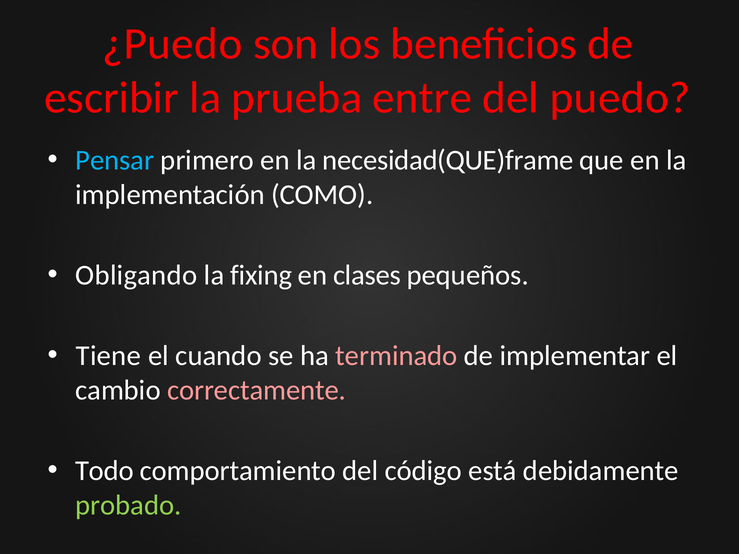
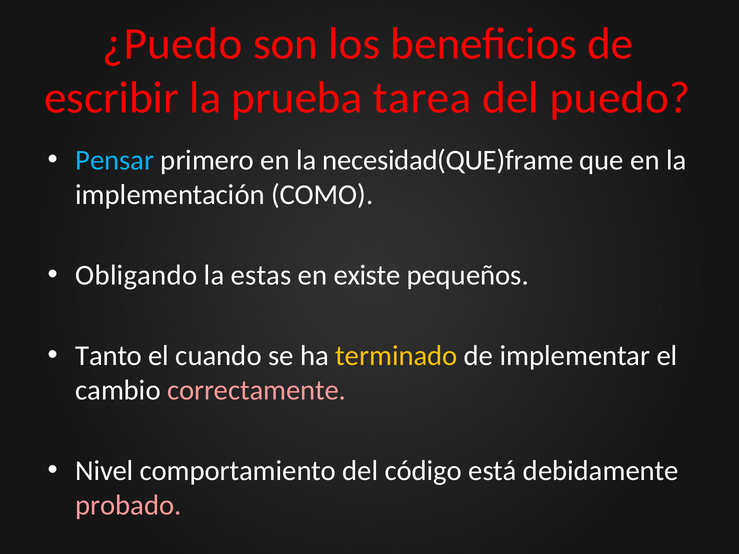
entre: entre -> tarea
fixing: fixing -> estas
clases: clases -> existe
Tiene: Tiene -> Tanto
terminado colour: pink -> yellow
Todo: Todo -> Nivel
probado colour: light green -> pink
